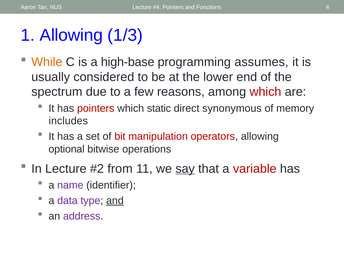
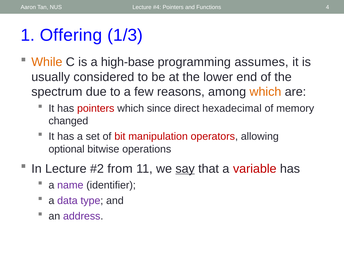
1 Allowing: Allowing -> Offering
which at (265, 92) colour: red -> orange
static: static -> since
synonymous: synonymous -> hexadecimal
includes: includes -> changed
and at (115, 201) underline: present -> none
